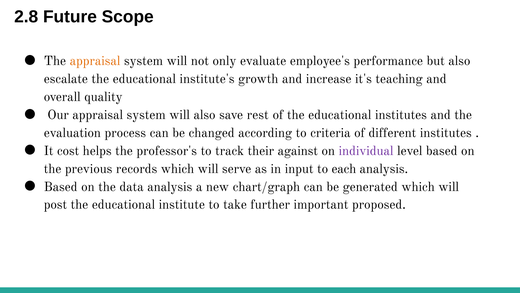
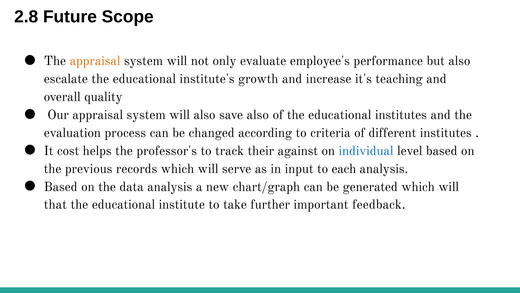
save rest: rest -> also
individual colour: purple -> blue
post: post -> that
proposed: proposed -> feedback
